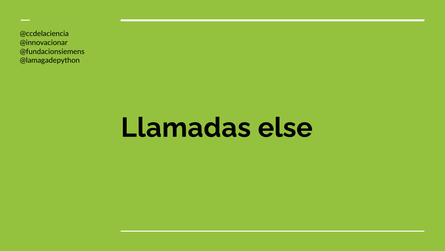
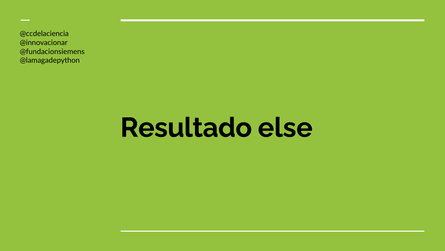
Llamadas: Llamadas -> Resultado
